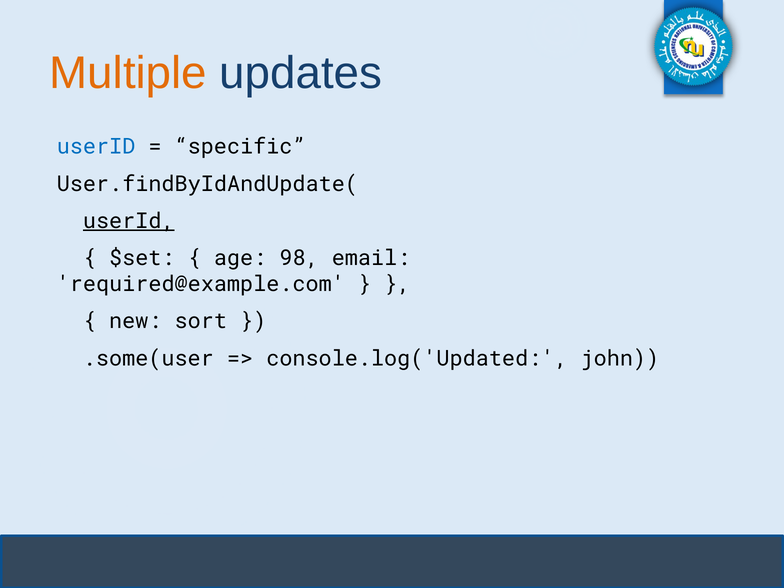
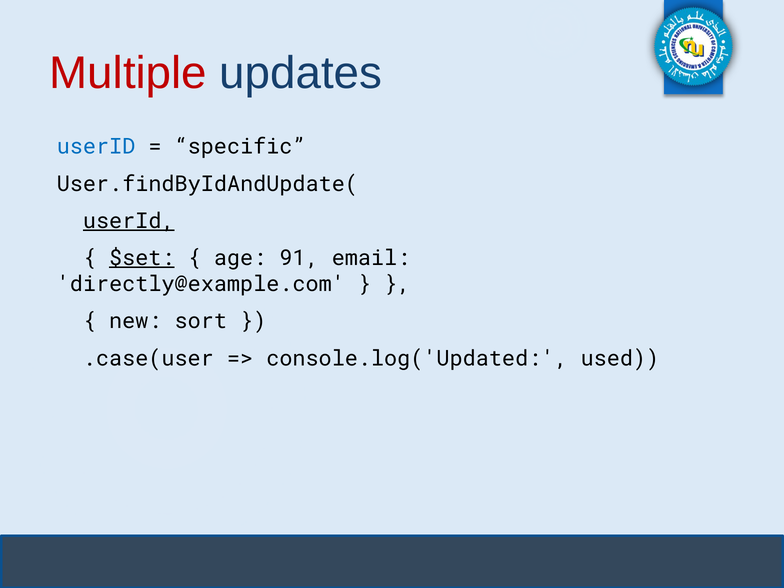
Multiple colour: orange -> red
$set underline: none -> present
98: 98 -> 91
required@example.com: required@example.com -> directly@example.com
.some(user: .some(user -> .case(user
john: john -> used
